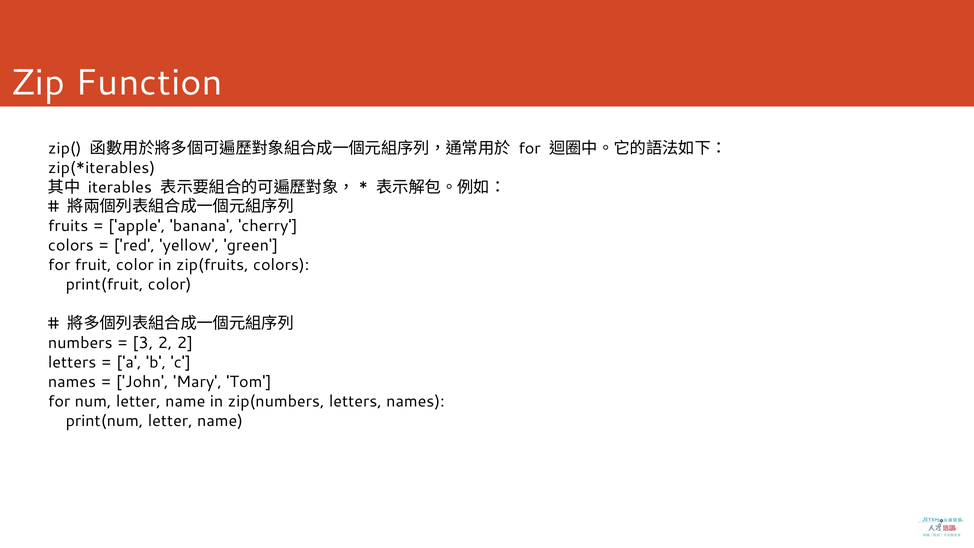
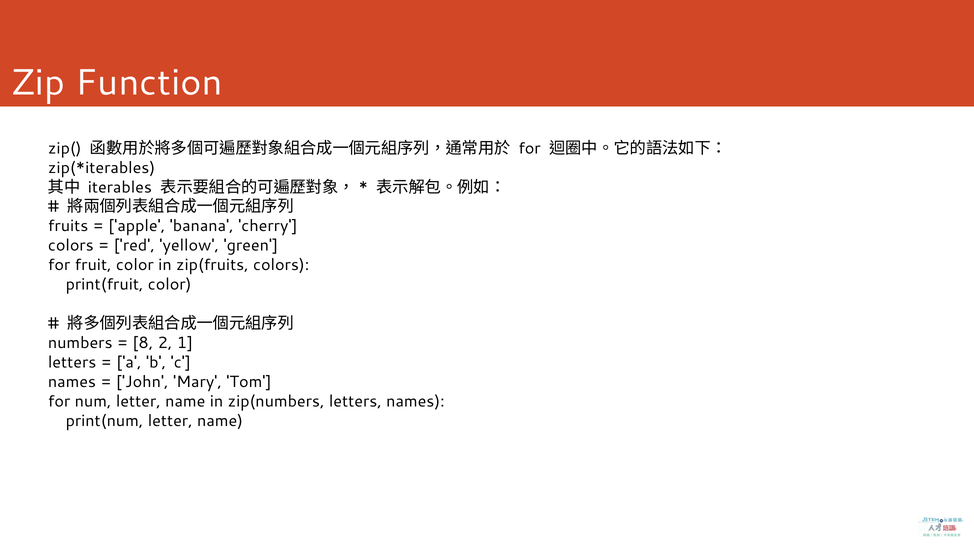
3: 3 -> 8
2 2: 2 -> 1
